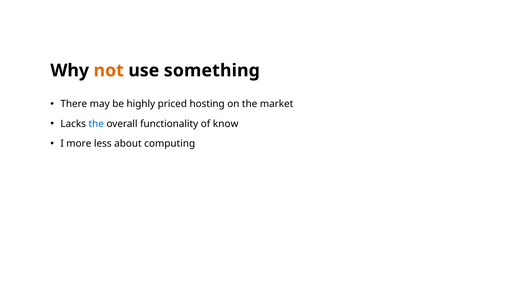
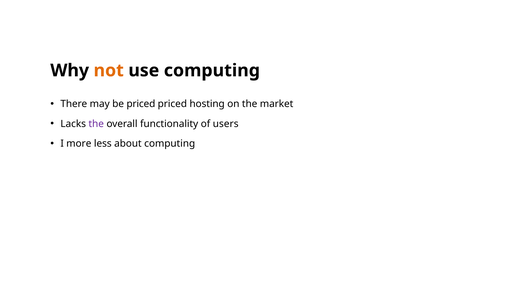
use something: something -> computing
be highly: highly -> priced
the at (96, 124) colour: blue -> purple
know: know -> users
